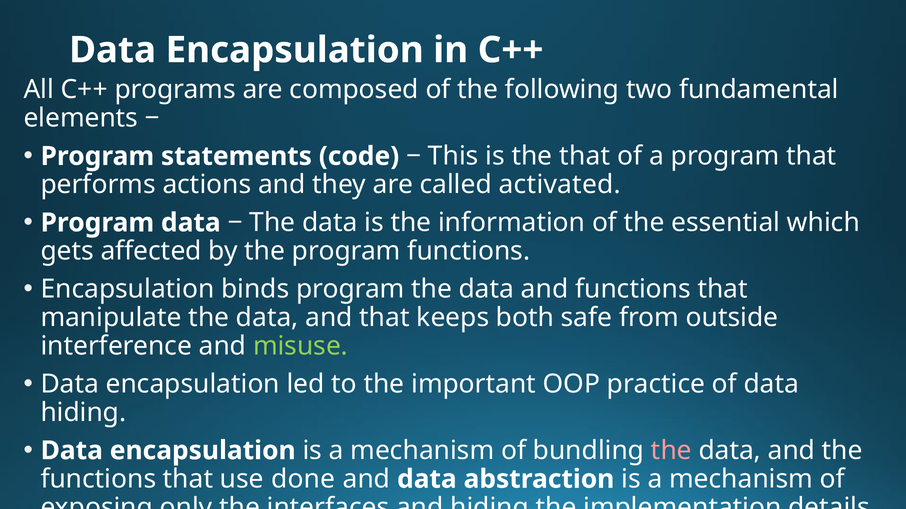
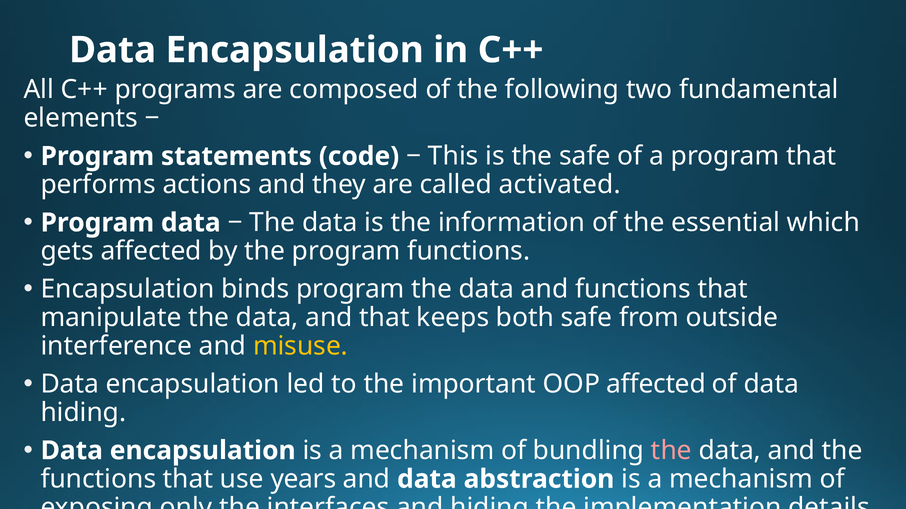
the that: that -> safe
misuse colour: light green -> yellow
OOP practice: practice -> affected
done: done -> years
